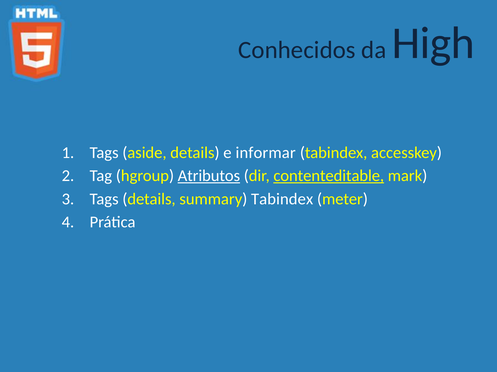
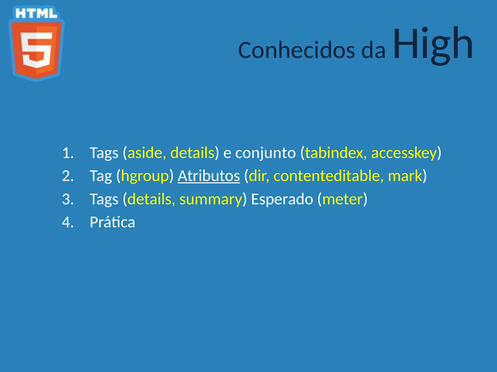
informar: informar -> conjunto
contenteditable underline: present -> none
summary Tabindex: Tabindex -> Esperado
